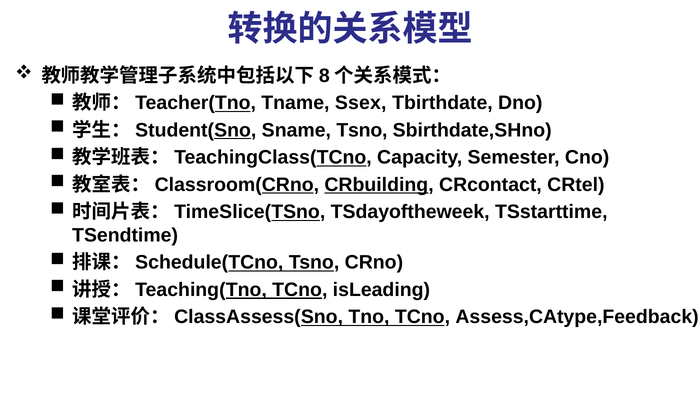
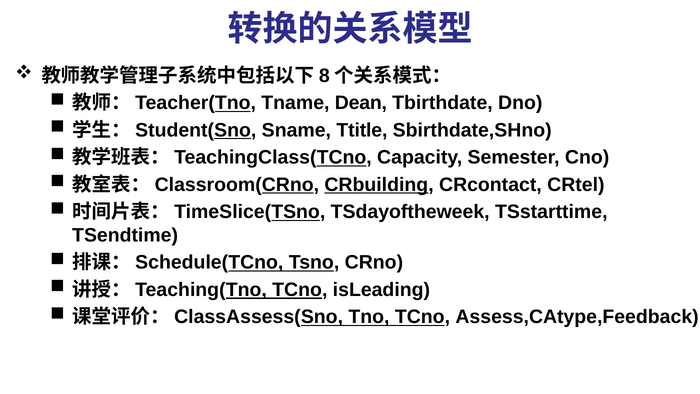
Ssex: Ssex -> Dean
Sname Tsno: Tsno -> Ttitle
